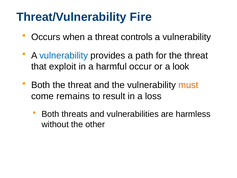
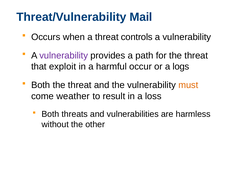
Fire: Fire -> Mail
vulnerability at (64, 55) colour: blue -> purple
look: look -> logs
remains: remains -> weather
